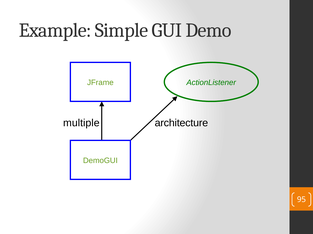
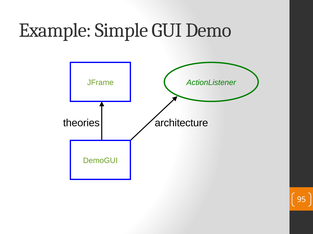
multiple: multiple -> theories
